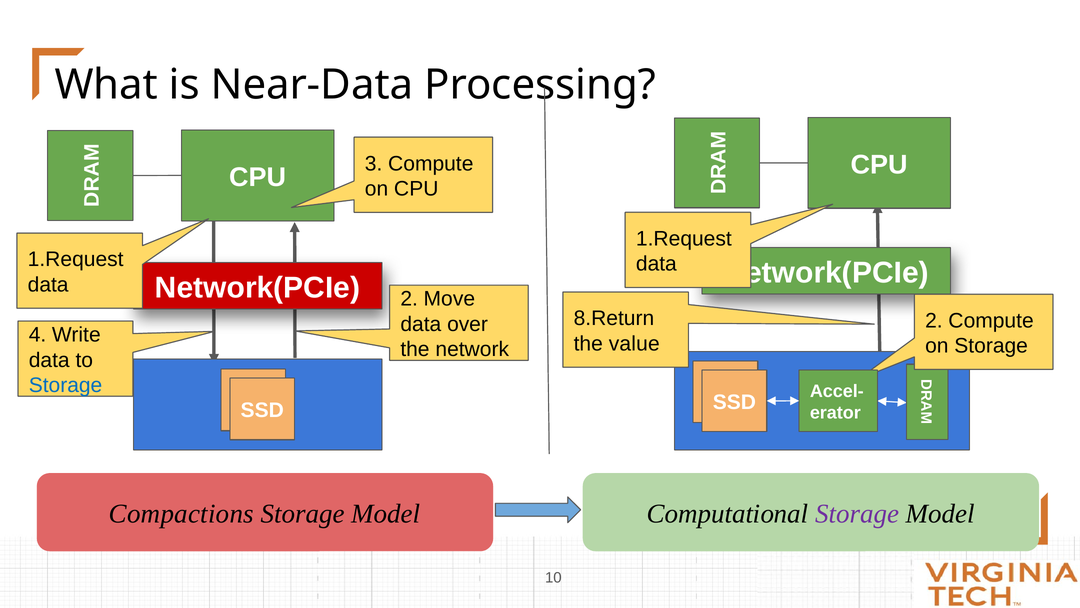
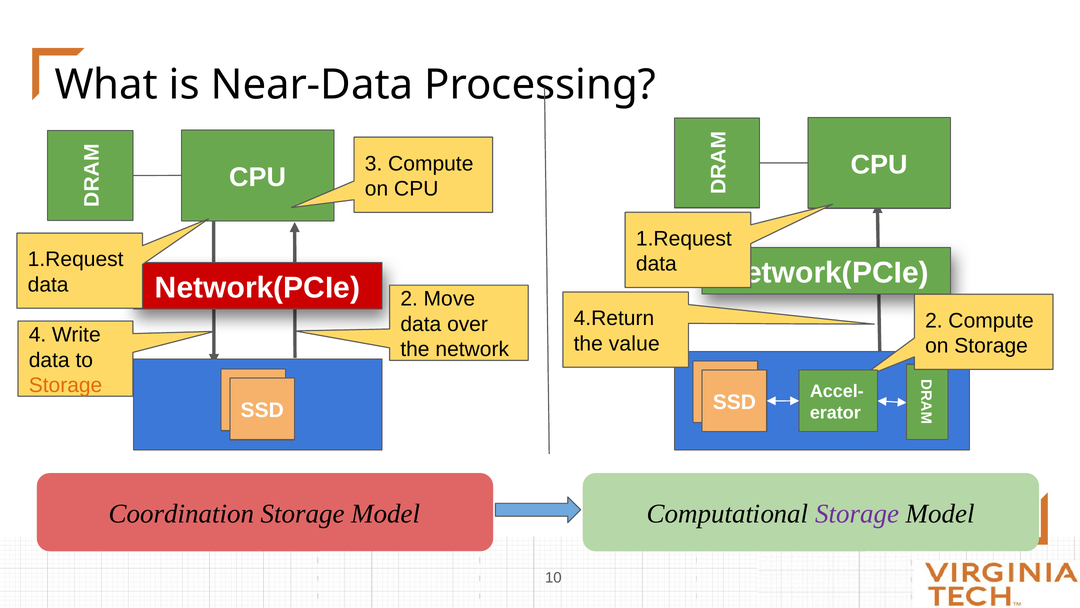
8.Return: 8.Return -> 4.Return
Storage at (66, 385) colour: blue -> orange
Compactions: Compactions -> Coordination
